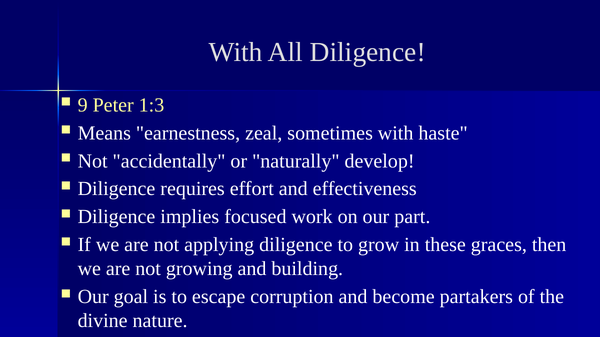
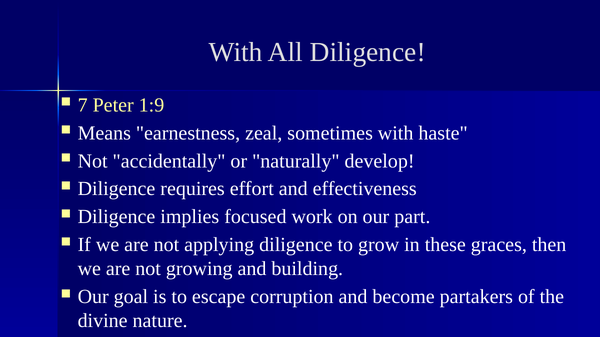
9: 9 -> 7
1:3: 1:3 -> 1:9
